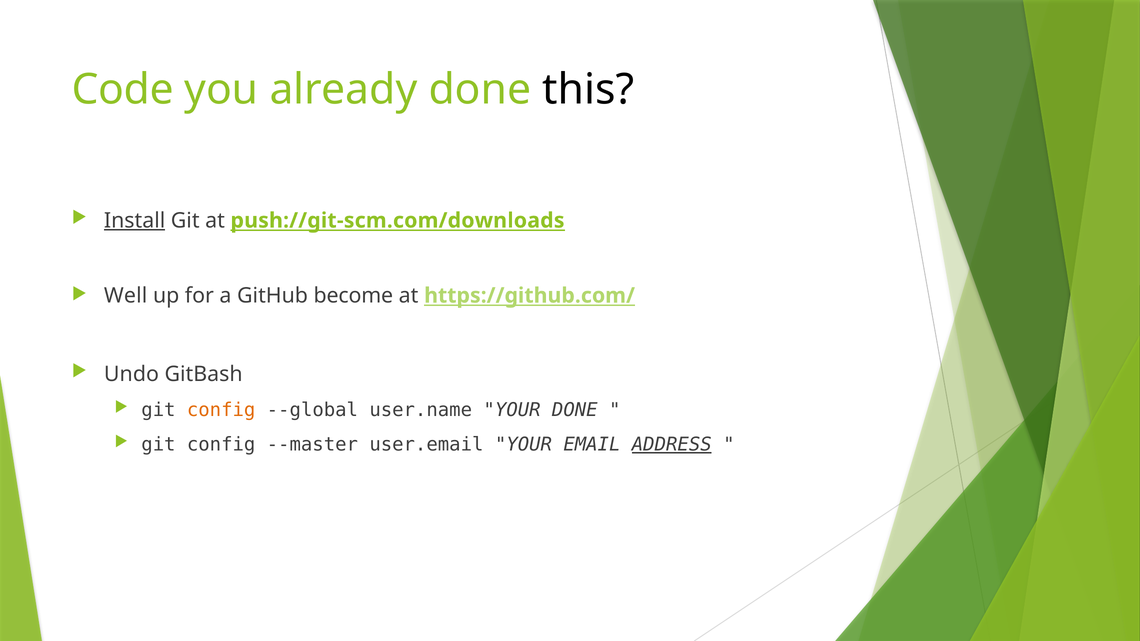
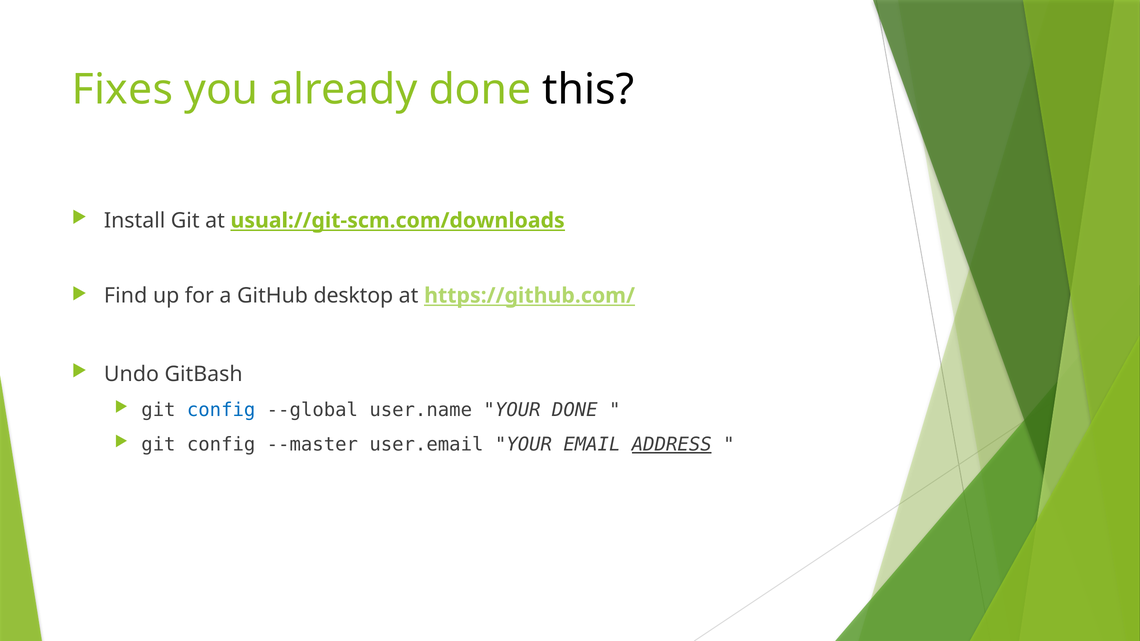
Code: Code -> Fixes
Install underline: present -> none
push://git-scm.com/downloads: push://git-scm.com/downloads -> usual://git-scm.com/downloads
Well: Well -> Find
become: become -> desktop
config at (221, 410) colour: orange -> blue
